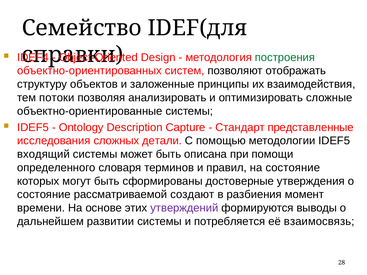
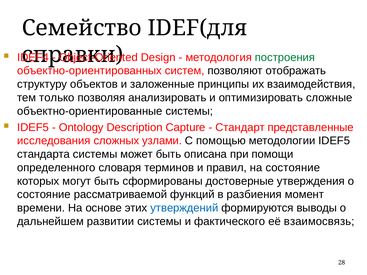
потоки: потоки -> только
детали: детали -> узлами
входящий: входящий -> стандарта
создают: создают -> функций
утверждений colour: purple -> blue
потребляется: потребляется -> фактического
